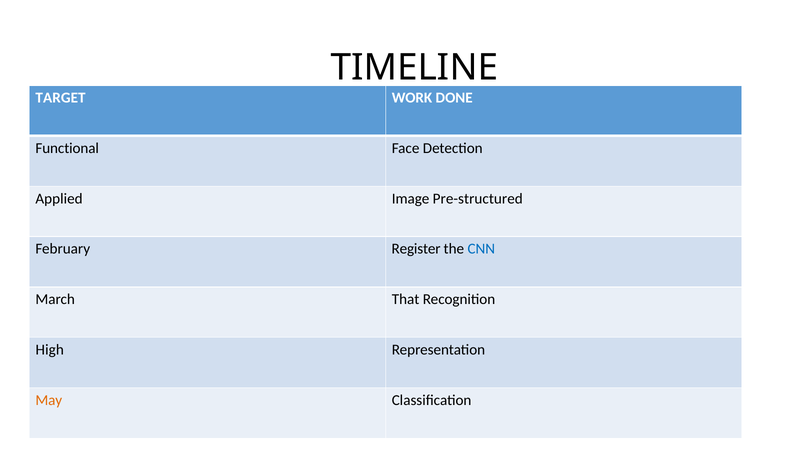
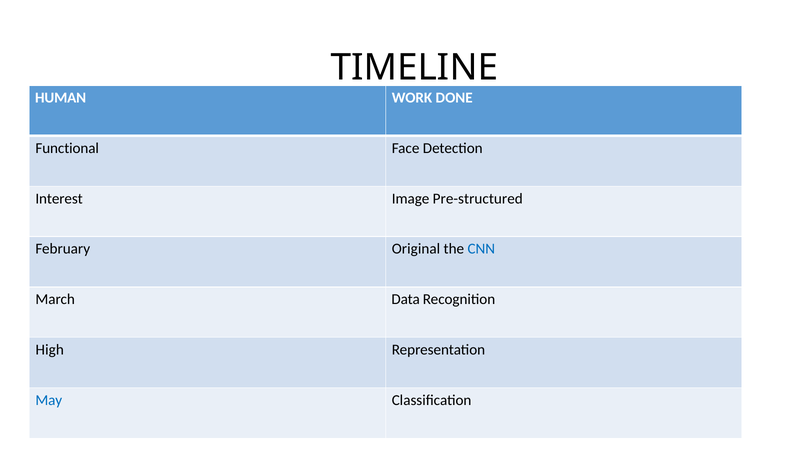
TARGET: TARGET -> HUMAN
Applied: Applied -> Interest
Register: Register -> Original
That: That -> Data
May colour: orange -> blue
